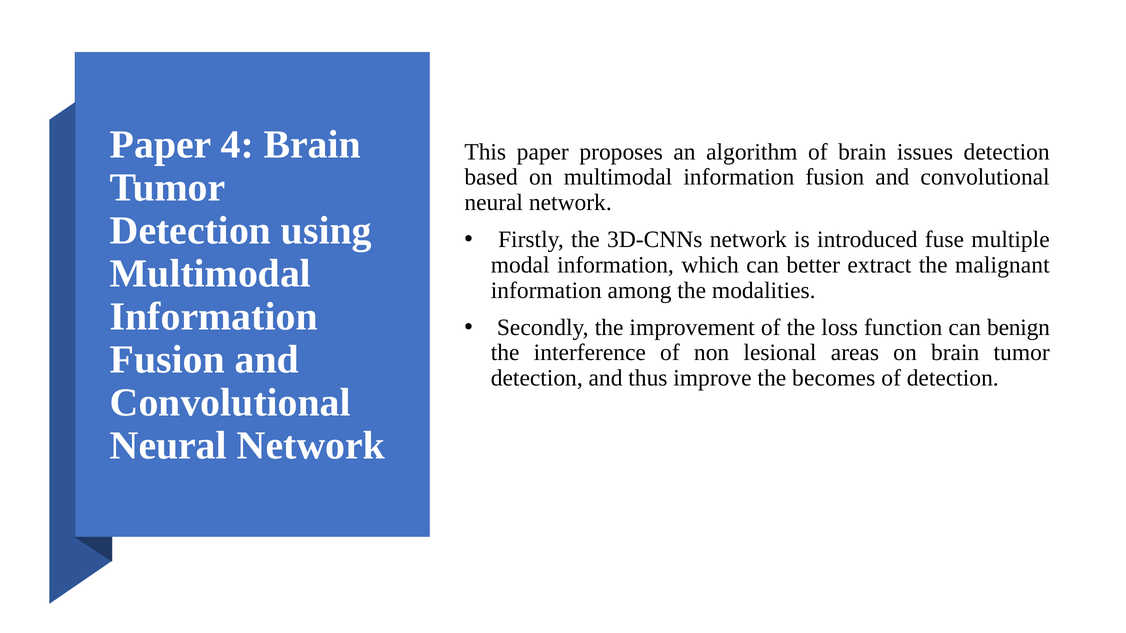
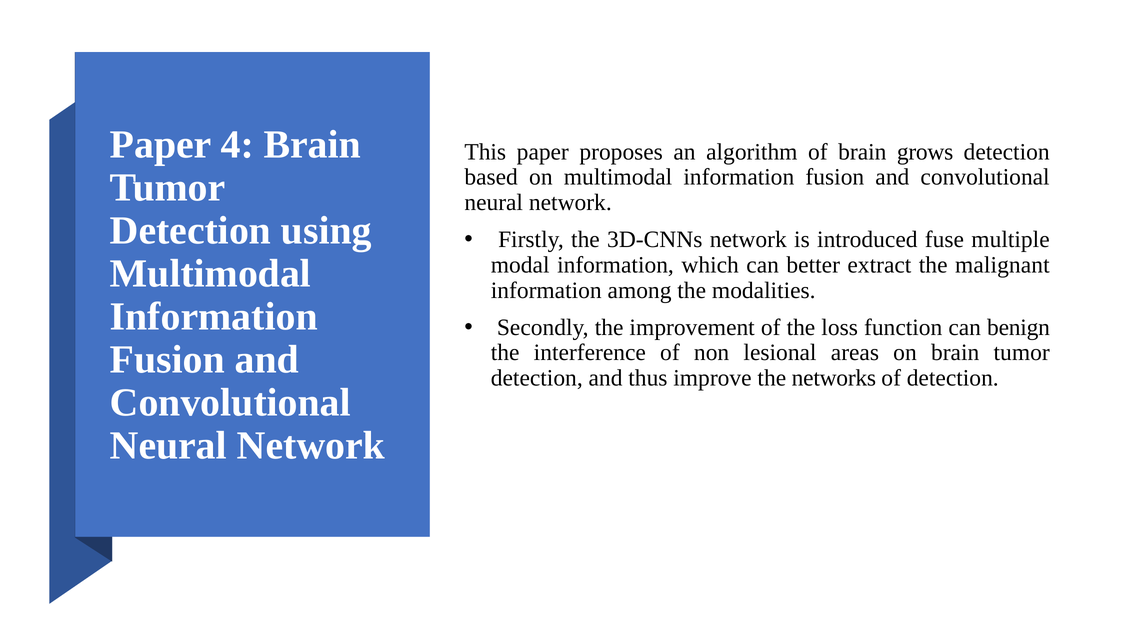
issues: issues -> grows
becomes: becomes -> networks
